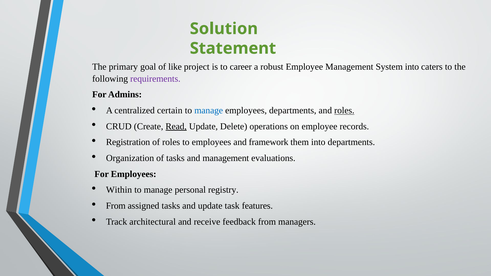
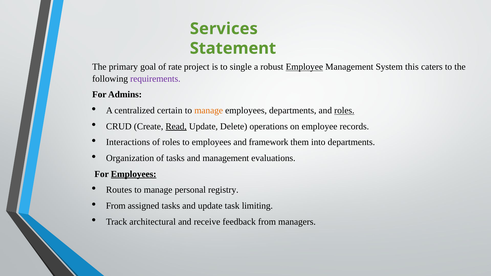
Solution: Solution -> Services
like: like -> rate
career: career -> single
Employee at (304, 67) underline: none -> present
System into: into -> this
manage at (209, 111) colour: blue -> orange
Registration: Registration -> Interactions
Employees at (134, 174) underline: none -> present
Within: Within -> Routes
features: features -> limiting
